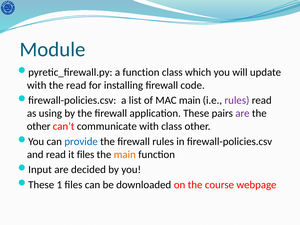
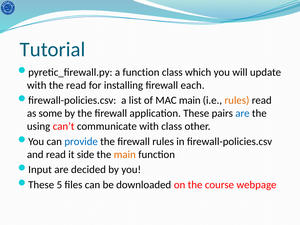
Module: Module -> Tutorial
code: code -> each
rules at (237, 100) colour: purple -> orange
using: using -> some
are at (242, 113) colour: purple -> blue
other at (39, 126): other -> using
it files: files -> side
1: 1 -> 5
